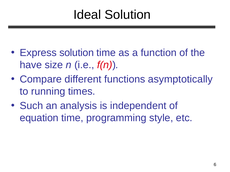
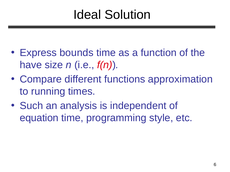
Express solution: solution -> bounds
asymptotically: asymptotically -> approximation
